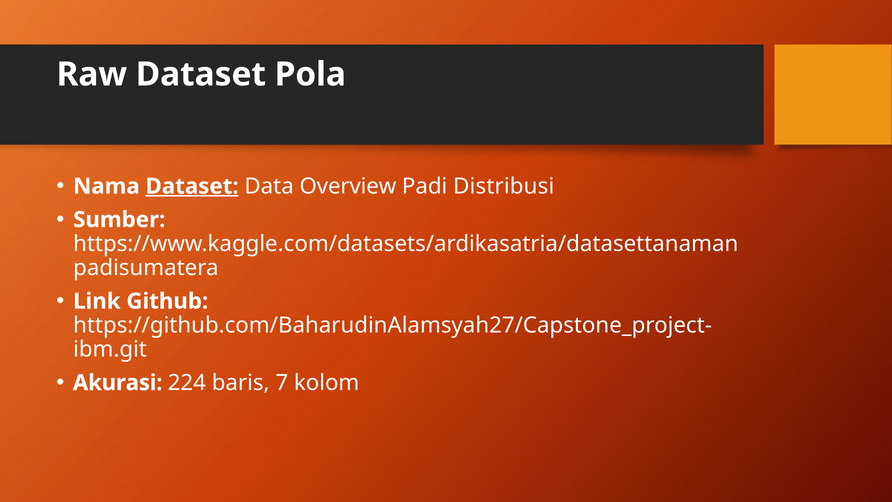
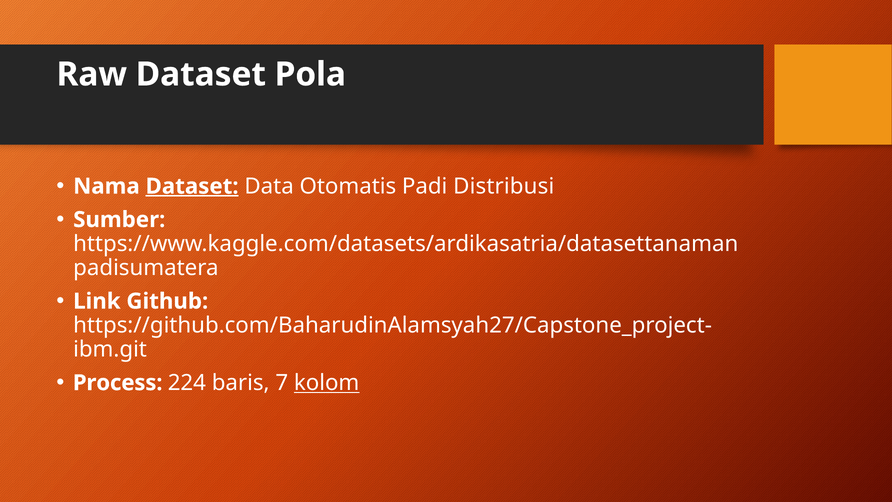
Overview: Overview -> Otomatis
Akurasi: Akurasi -> Process
kolom underline: none -> present
